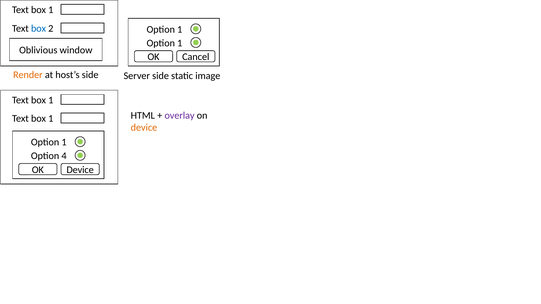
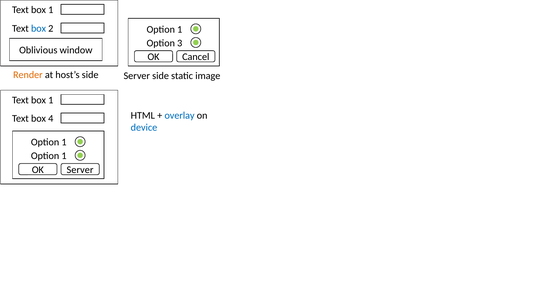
1 at (180, 43): 1 -> 3
overlay colour: purple -> blue
1 at (51, 119): 1 -> 4
device at (144, 128) colour: orange -> blue
4 at (64, 156): 4 -> 1
OK Device: Device -> Server
